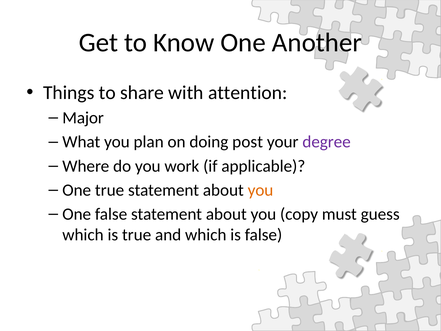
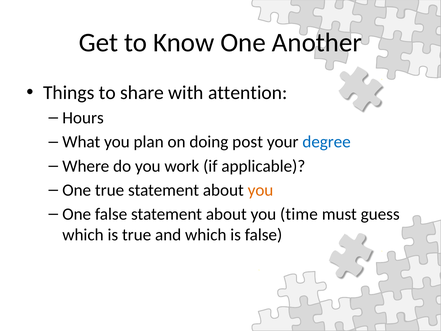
Major: Major -> Hours
degree colour: purple -> blue
copy: copy -> time
